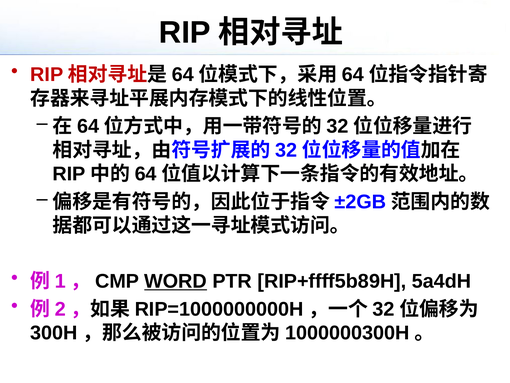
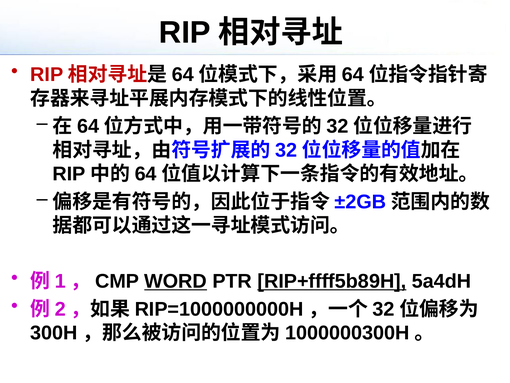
RIP+ffff5b89H underline: none -> present
